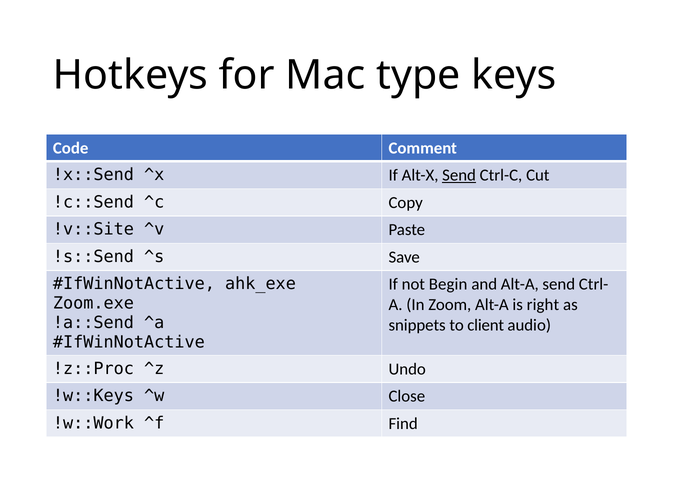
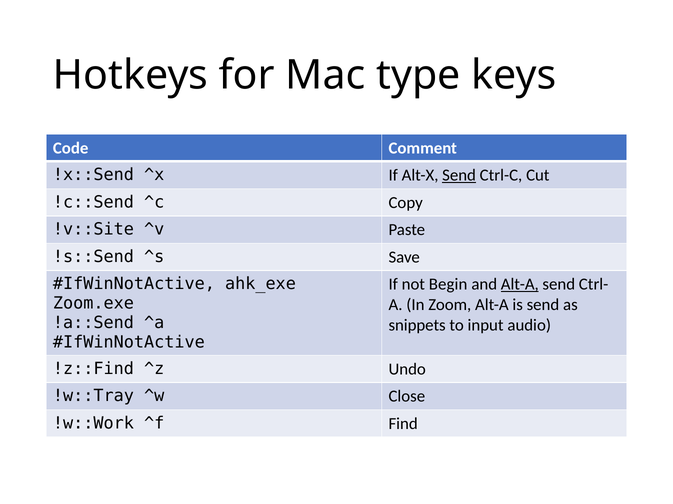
Alt-A at (520, 285) underline: none -> present
is right: right -> send
client: client -> input
!z::Proc: !z::Proc -> !z::Find
!w::Keys: !w::Keys -> !w::Tray
